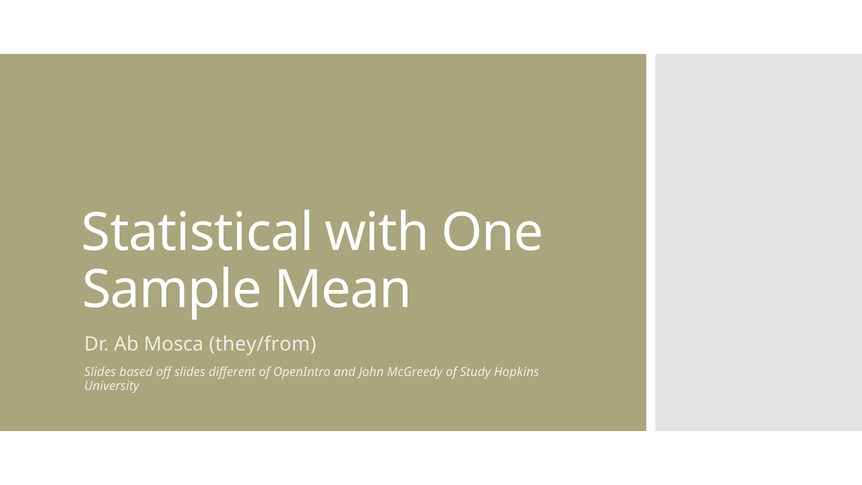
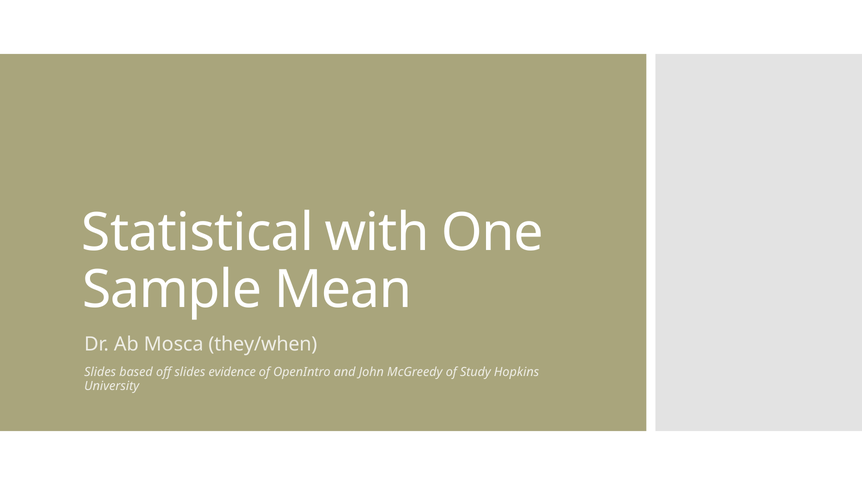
they/from: they/from -> they/when
different: different -> evidence
